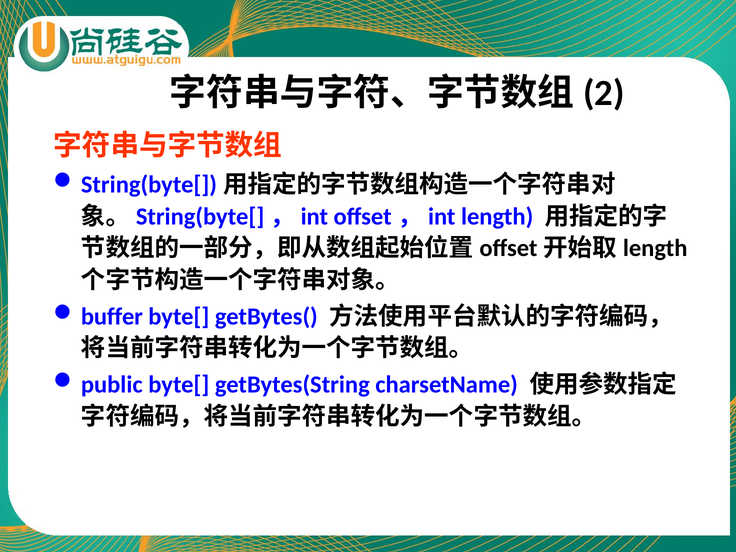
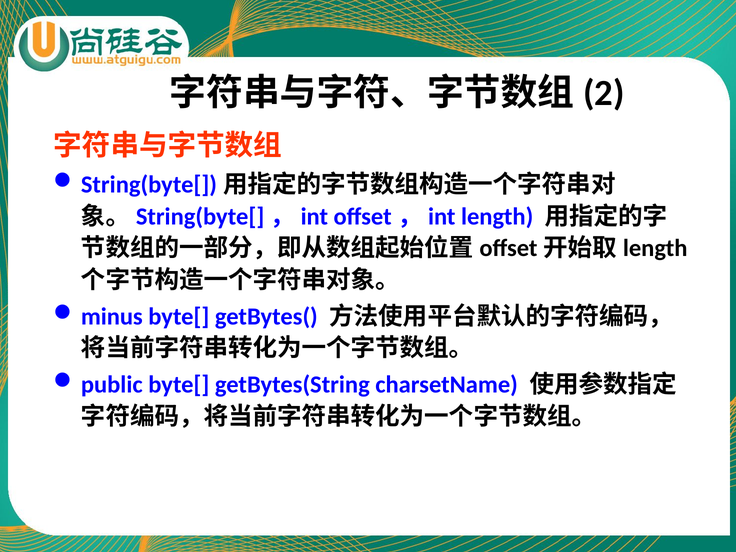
buffer: buffer -> minus
